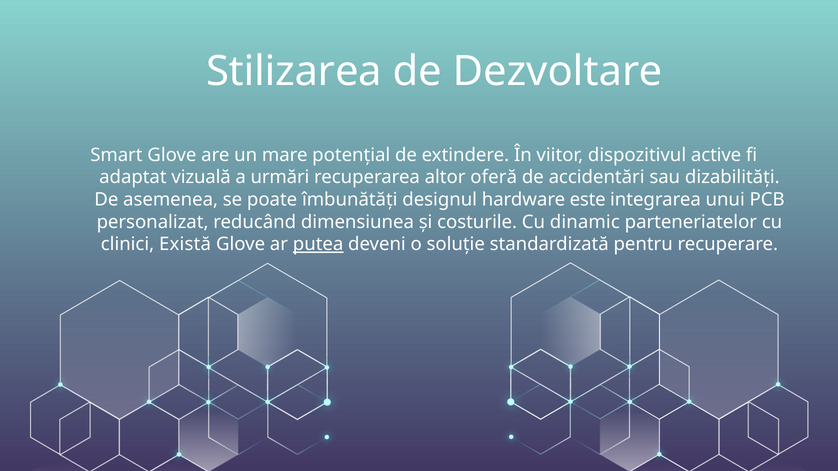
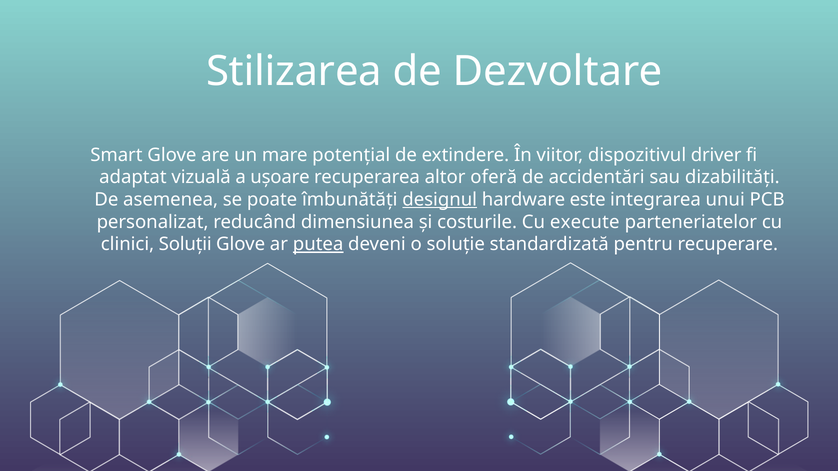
active: active -> driver
urmări: urmări -> ușoare
designul underline: none -> present
dinamic: dinamic -> execute
Există: Există -> Soluții
